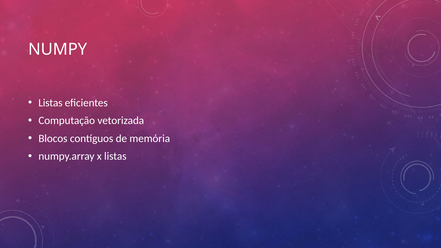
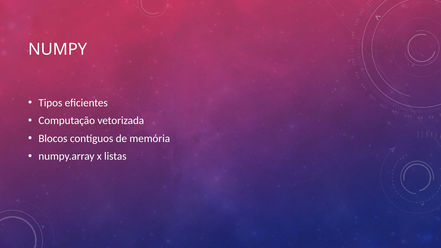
Listas at (50, 103): Listas -> Tipos
